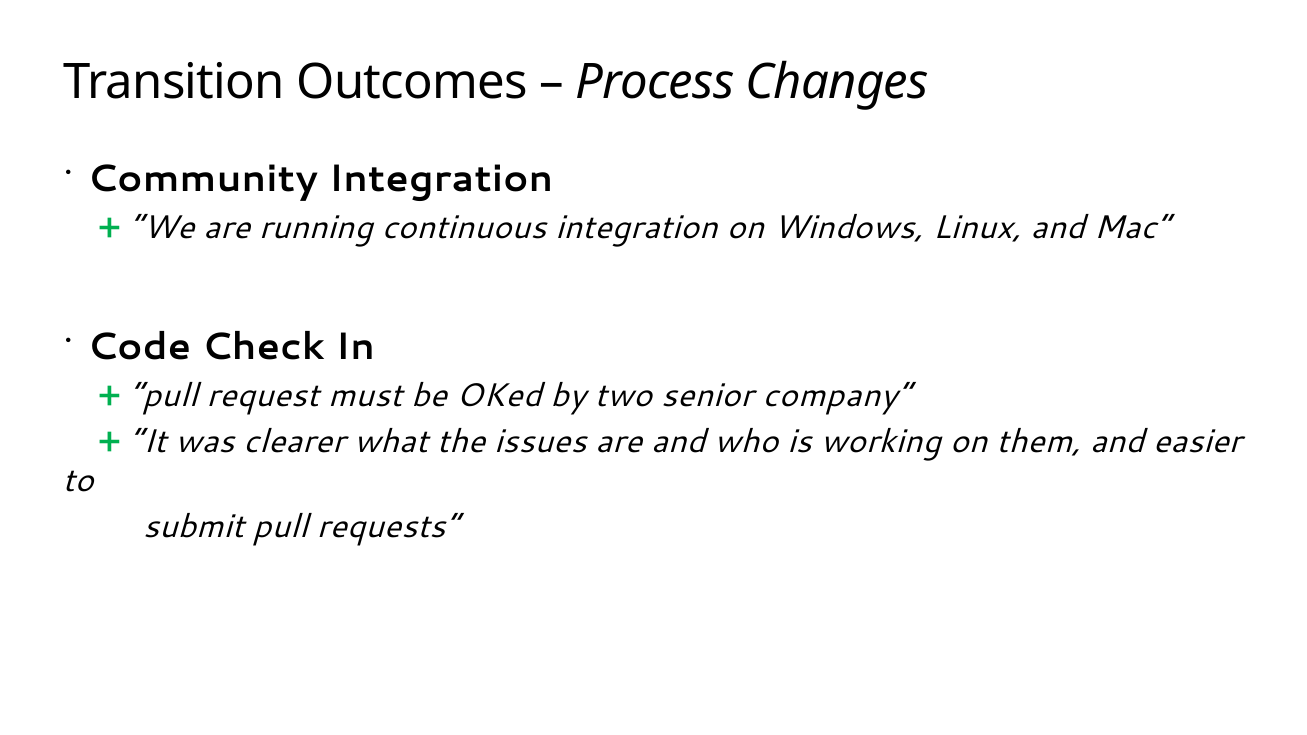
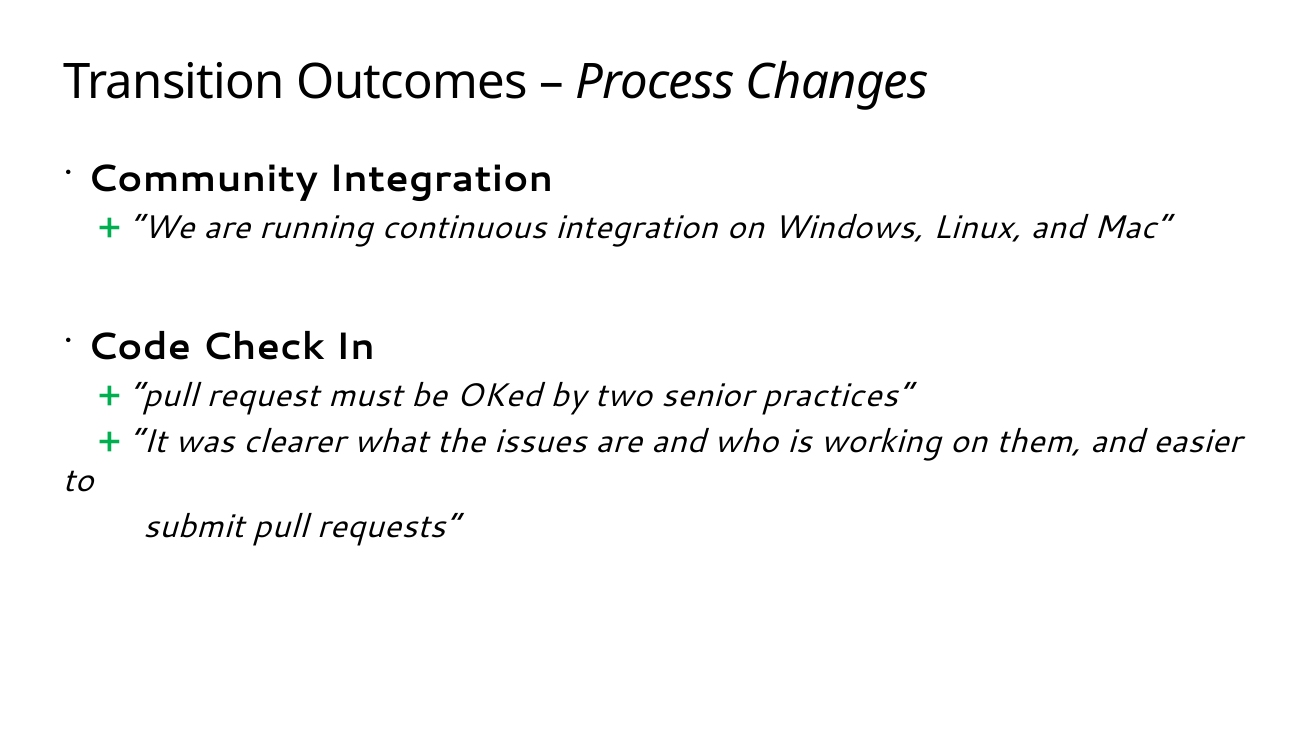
company: company -> practices
